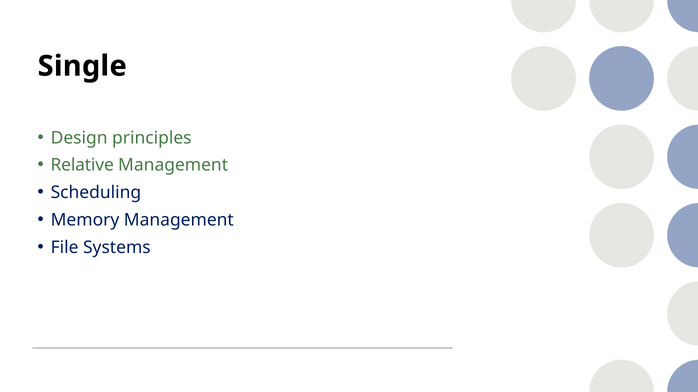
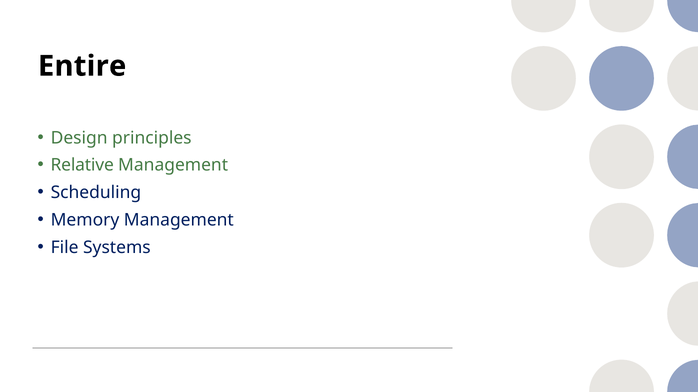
Single: Single -> Entire
